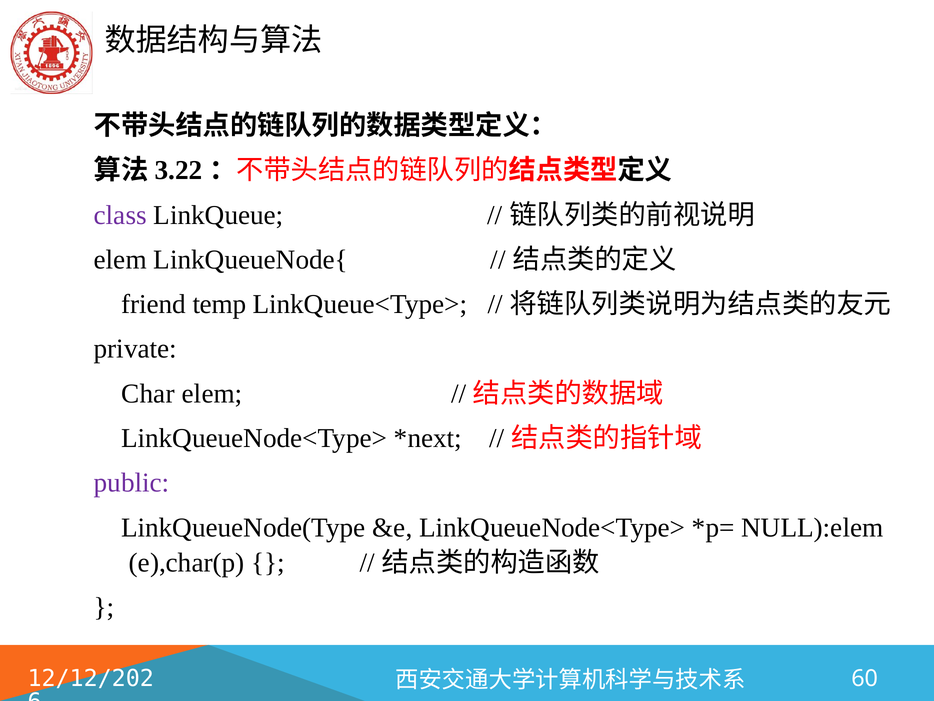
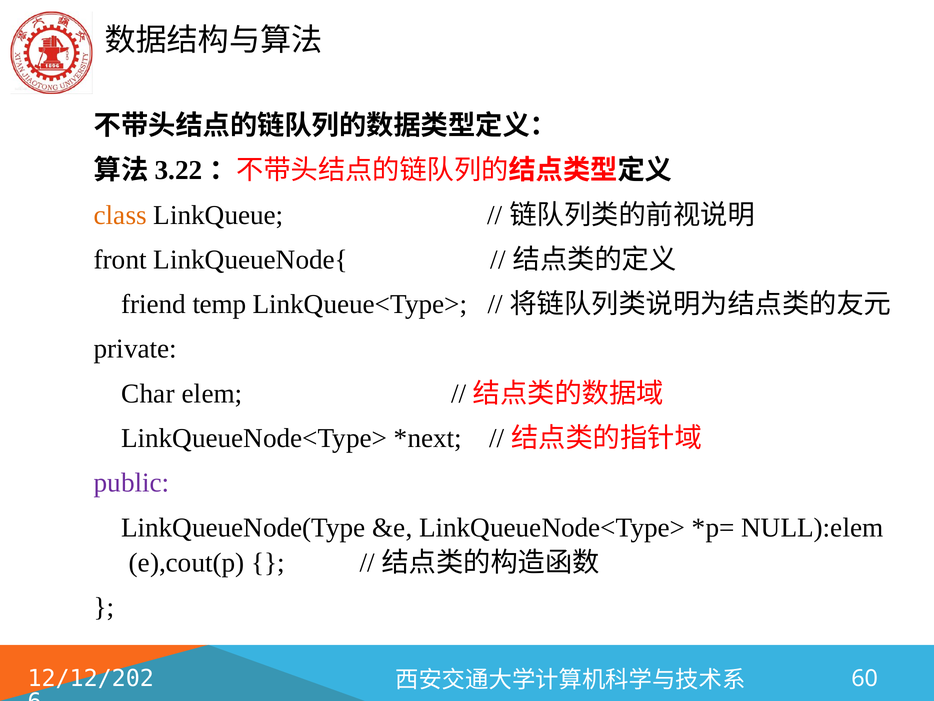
class colour: purple -> orange
elem at (120, 260): elem -> front
e),char(p: e),char(p -> e),cout(p
